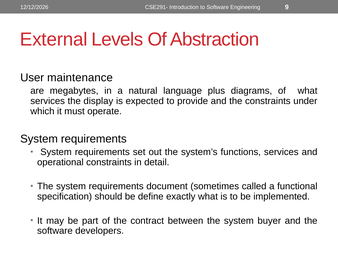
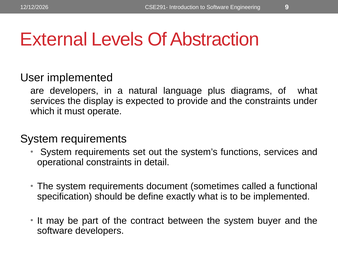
User maintenance: maintenance -> implemented
are megabytes: megabytes -> developers
